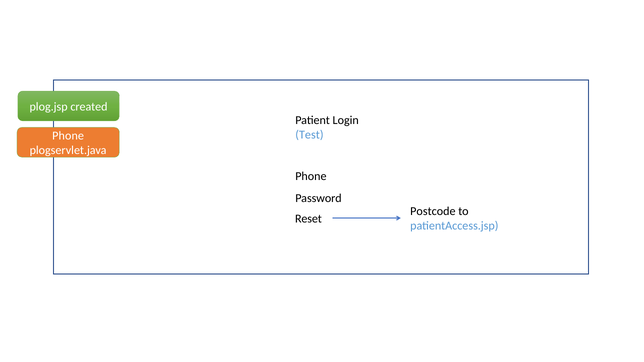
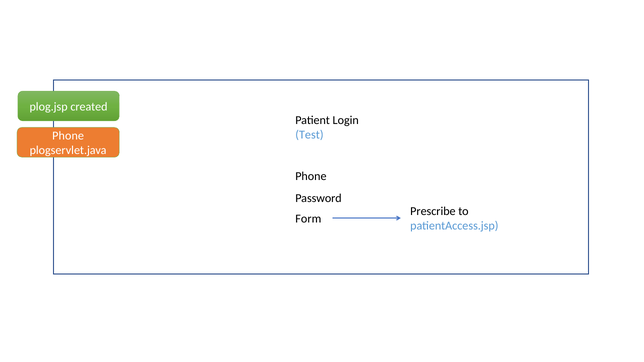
Postcode: Postcode -> Prescribe
Reset: Reset -> Form
